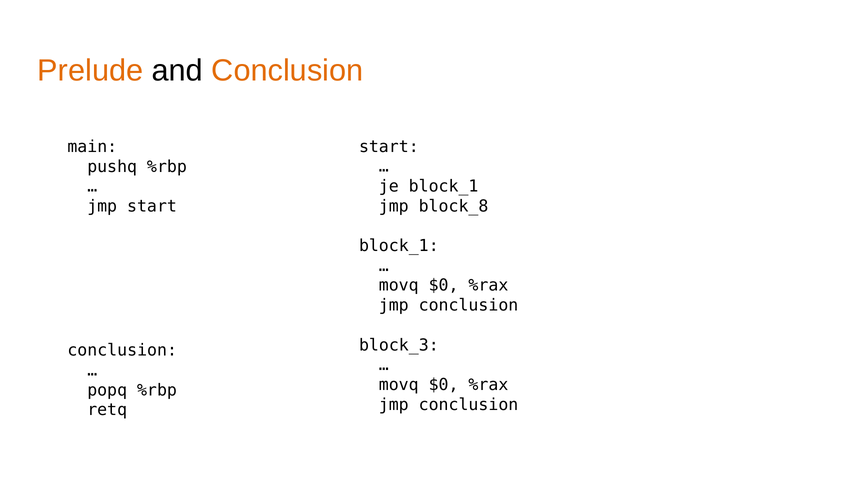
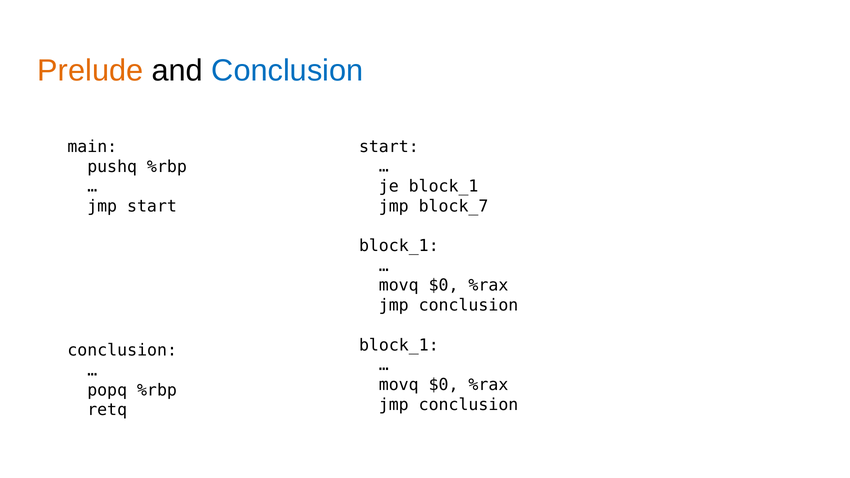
Conclusion at (287, 70) colour: orange -> blue
block_8: block_8 -> block_7
block_3 at (399, 345): block_3 -> block_1
